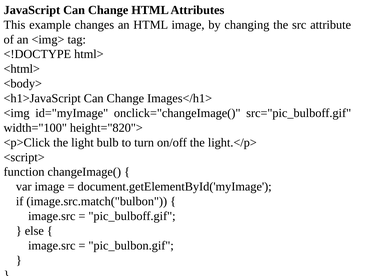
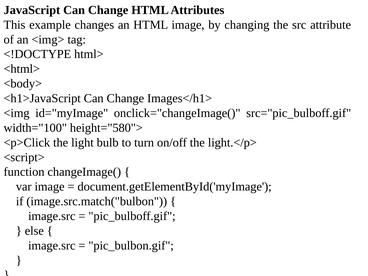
height="820">: height="820"> -> height="580">
